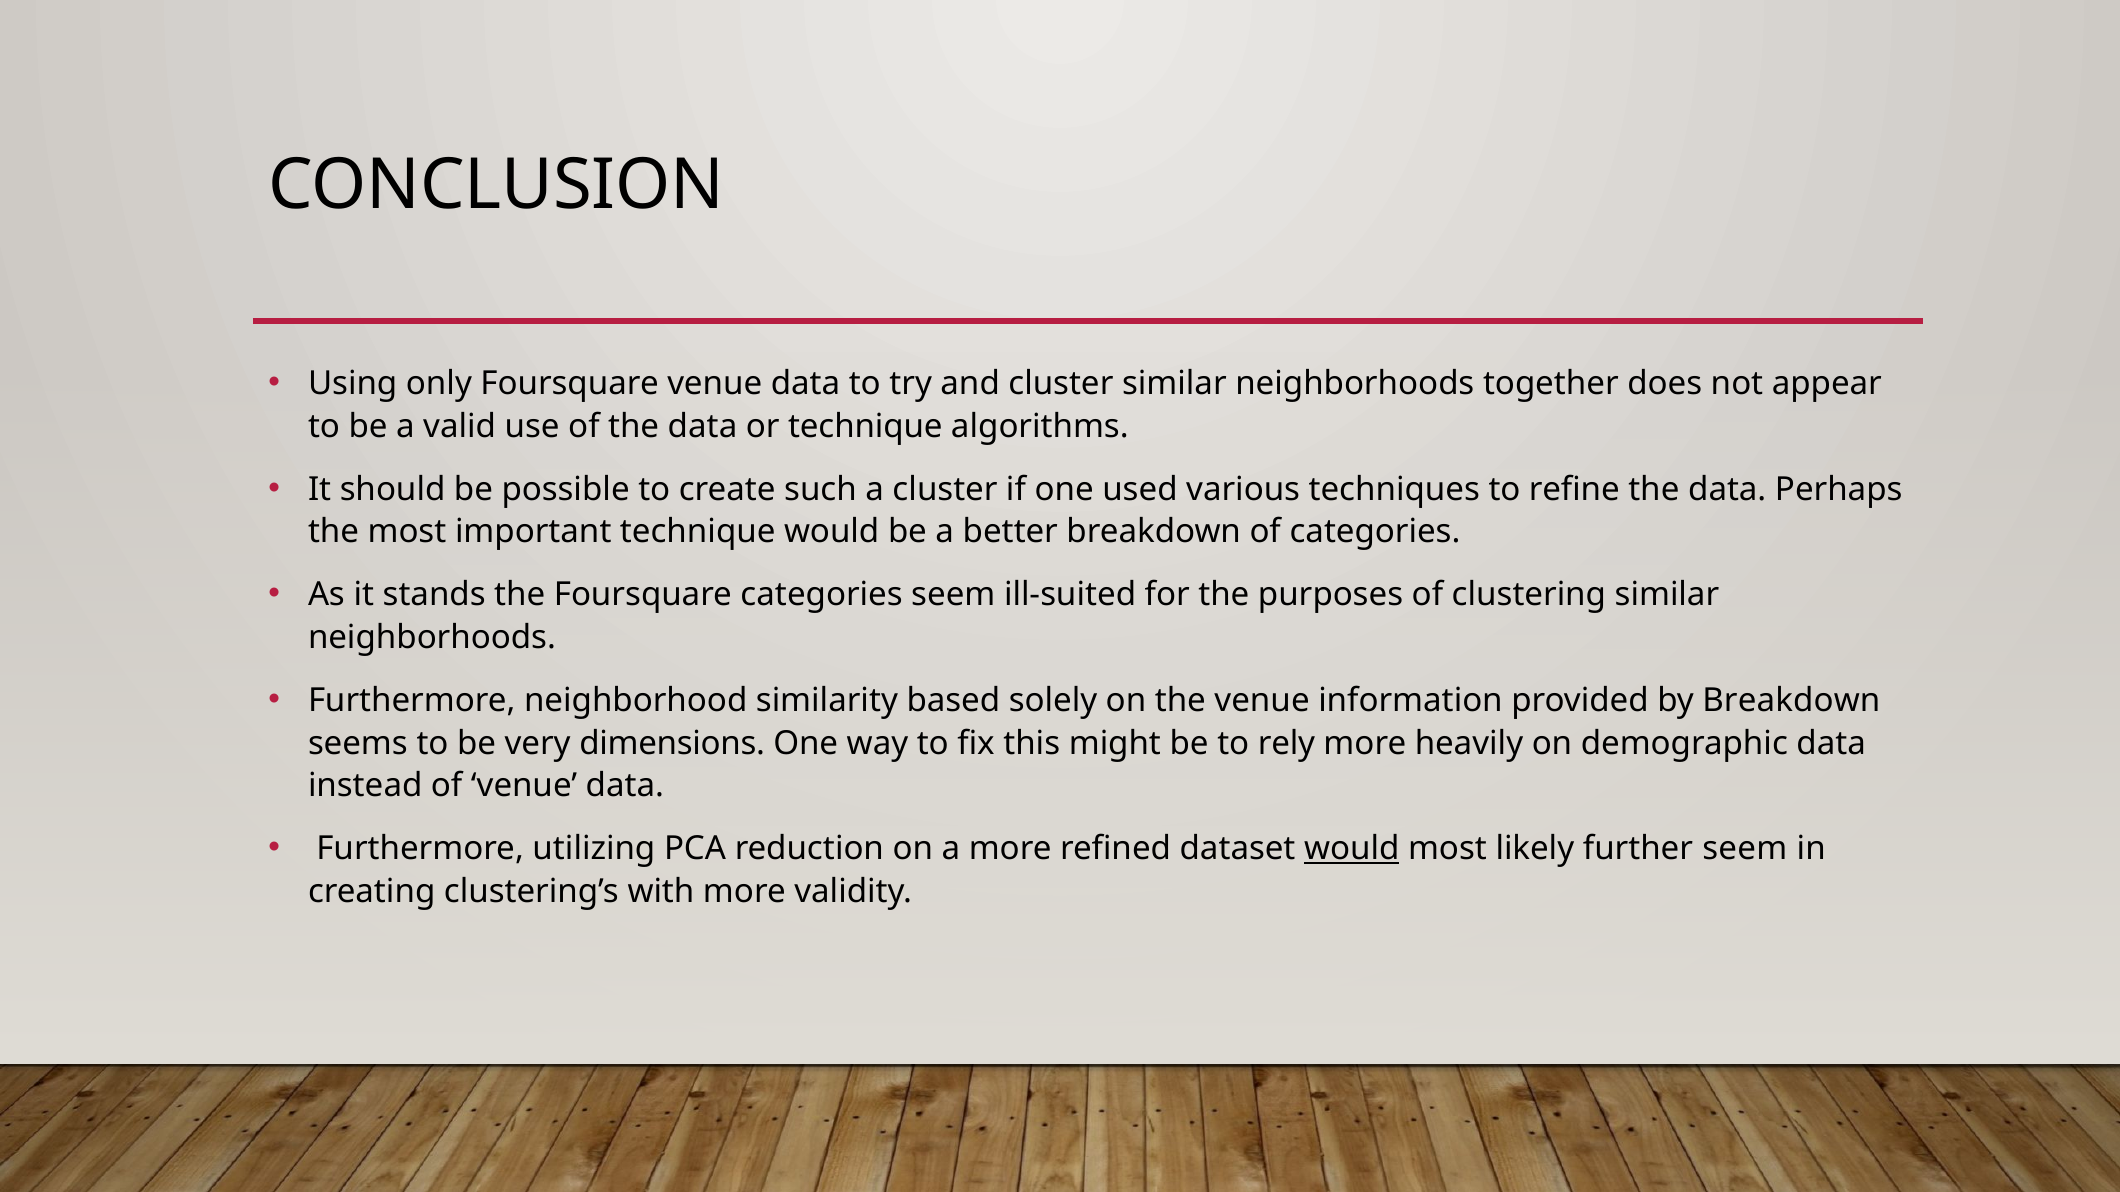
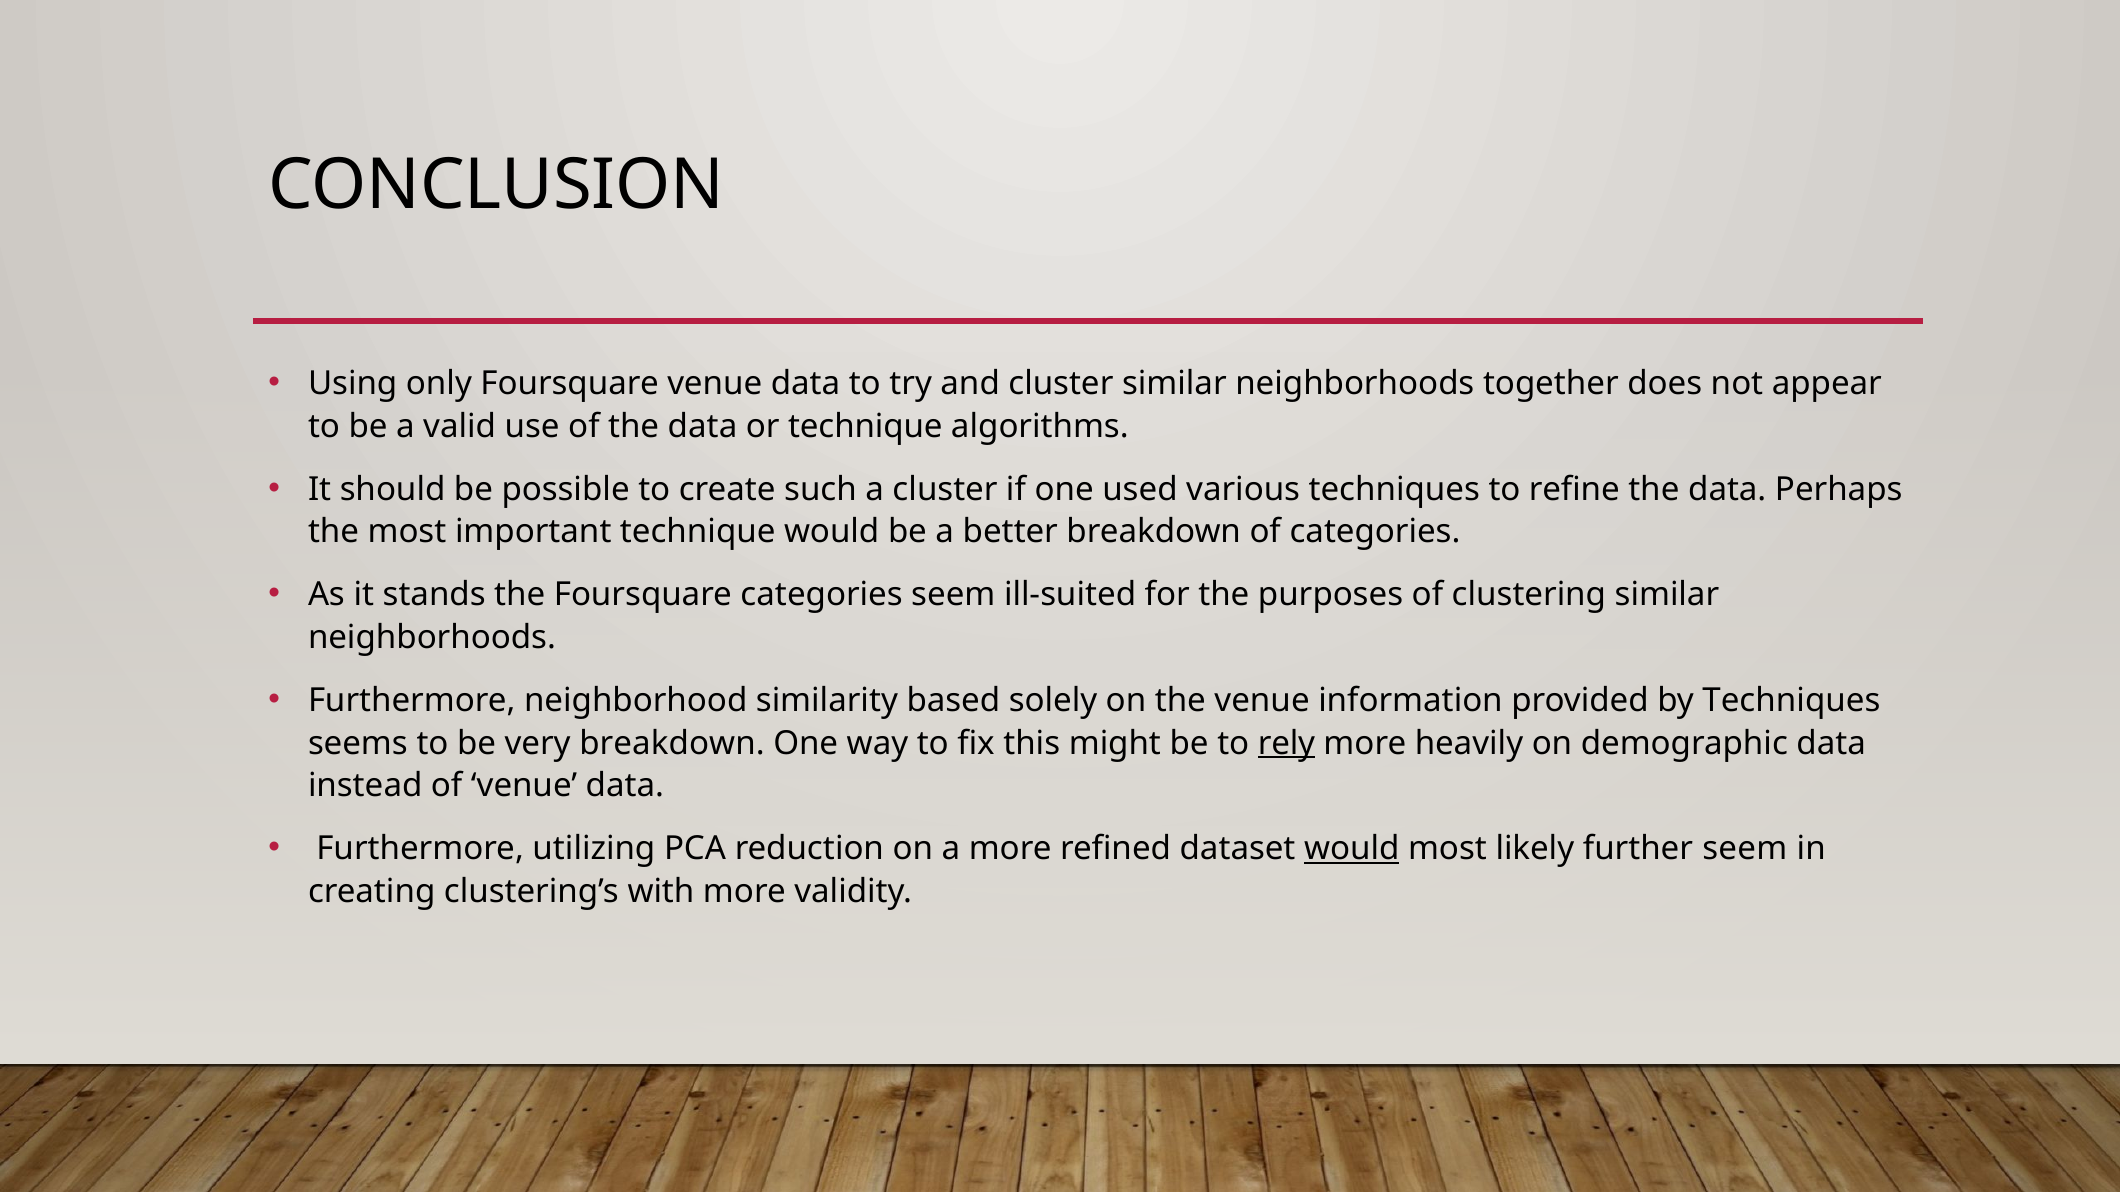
by Breakdown: Breakdown -> Techniques
very dimensions: dimensions -> breakdown
rely underline: none -> present
